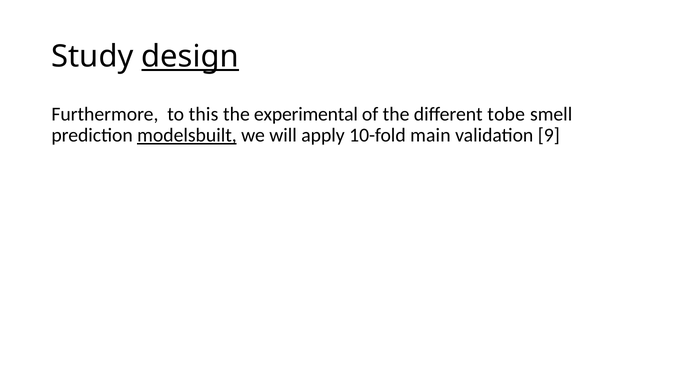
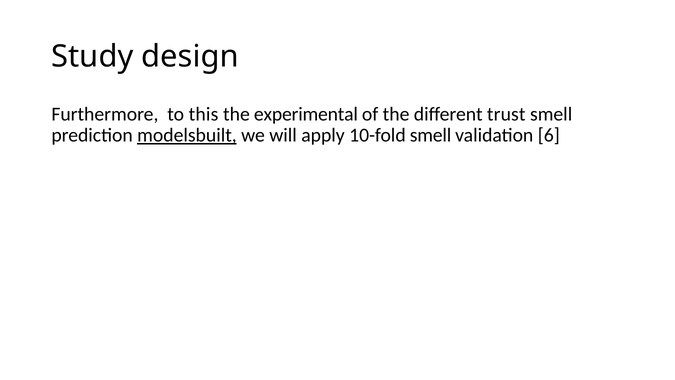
design underline: present -> none
tobe: tobe -> trust
10-fold main: main -> smell
9: 9 -> 6
